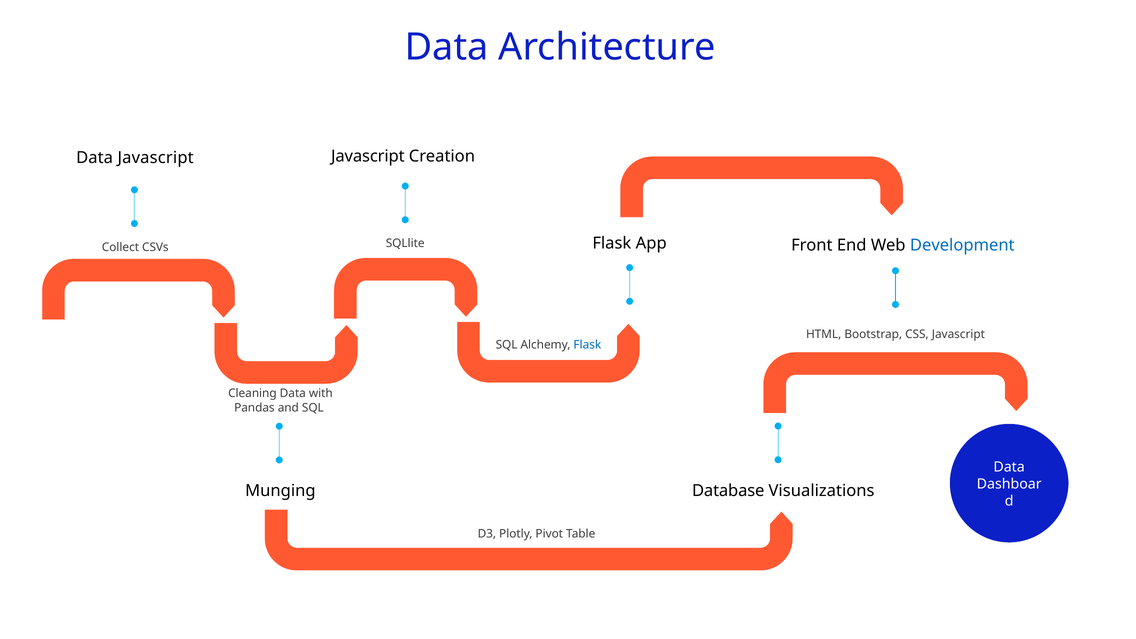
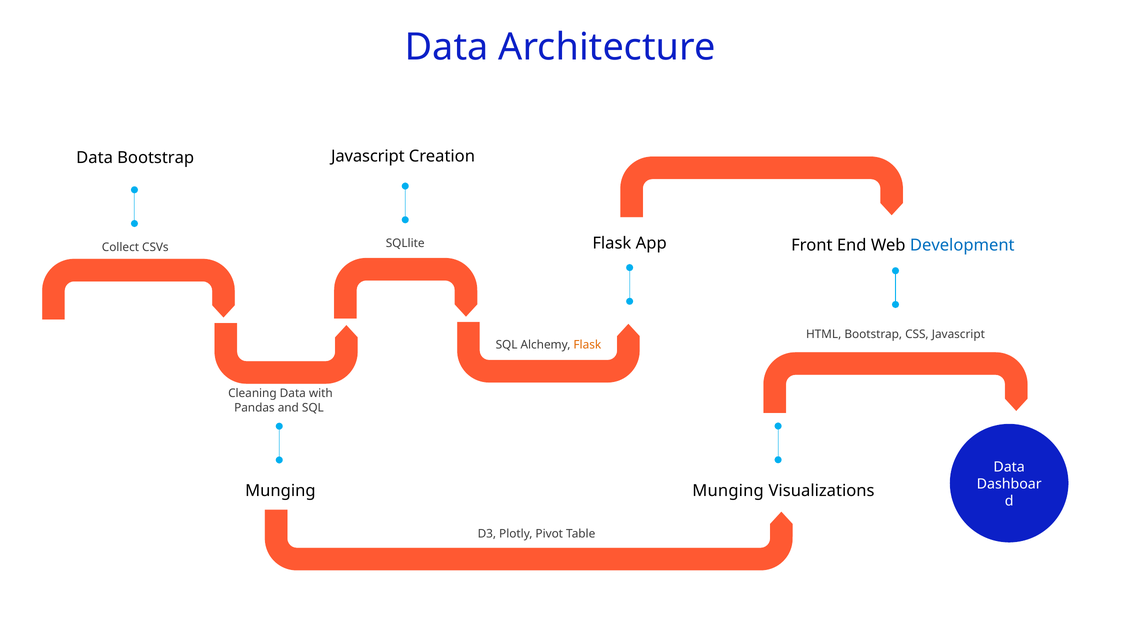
Data Javascript: Javascript -> Bootstrap
Flask at (587, 345) colour: blue -> orange
Database at (728, 491): Database -> Munging
